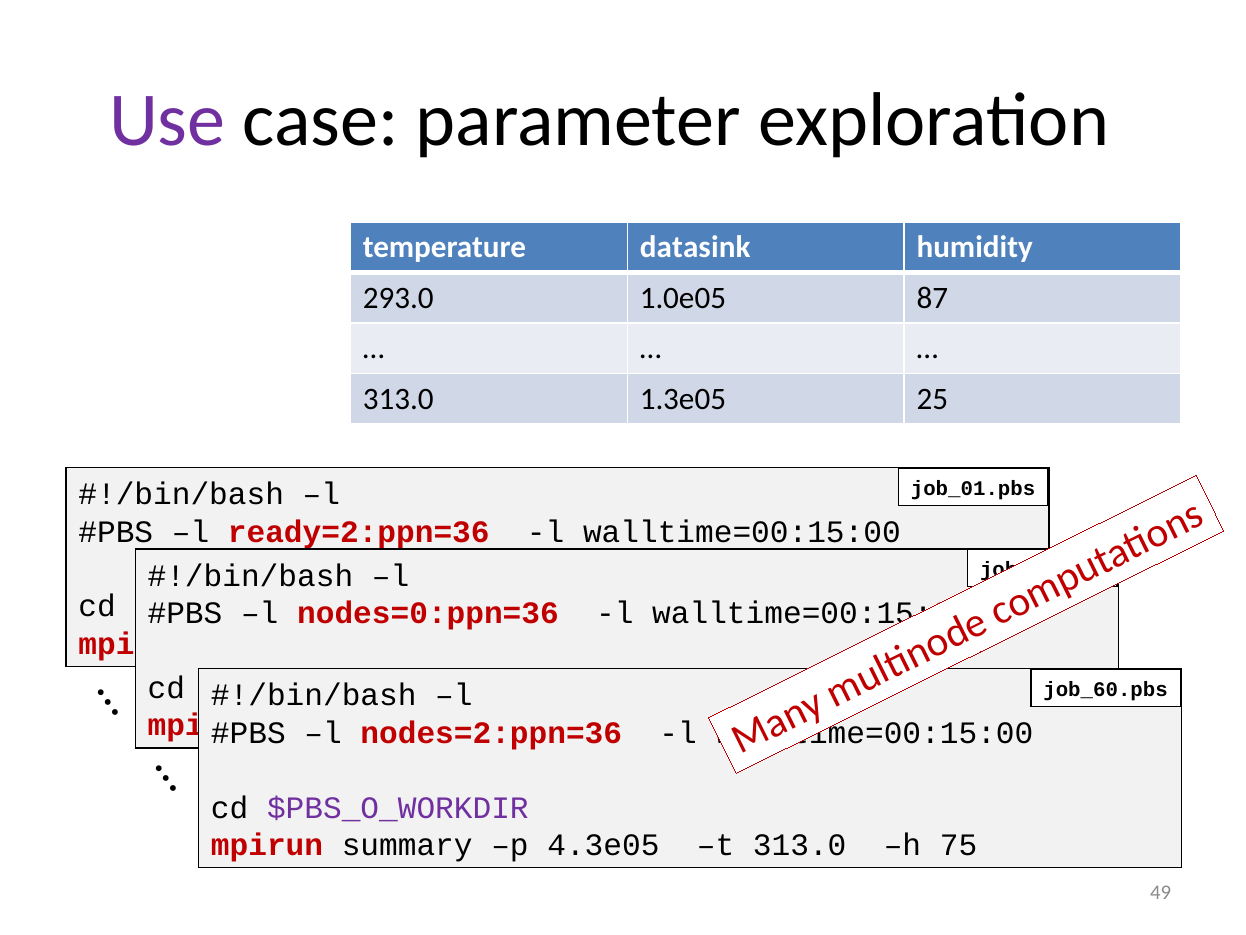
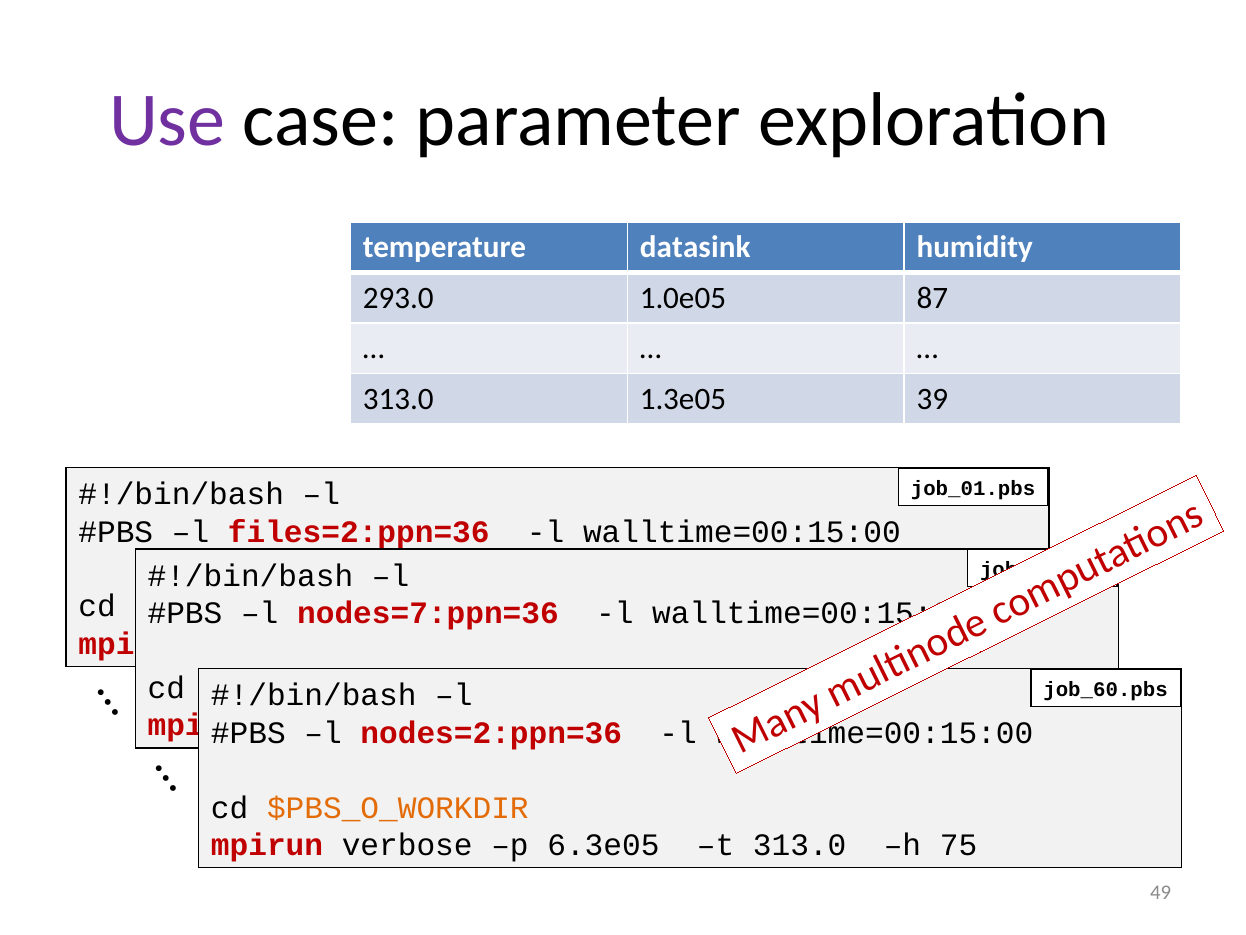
25: 25 -> 39
ready=2:ppn=36: ready=2:ppn=36 -> files=2:ppn=36
nodes=0:ppn=36: nodes=0:ppn=36 -> nodes=7:ppn=36
$PBS_O_WORKDIR at (398, 807) colour: purple -> orange
summary: summary -> verbose
4.3e05: 4.3e05 -> 6.3e05
